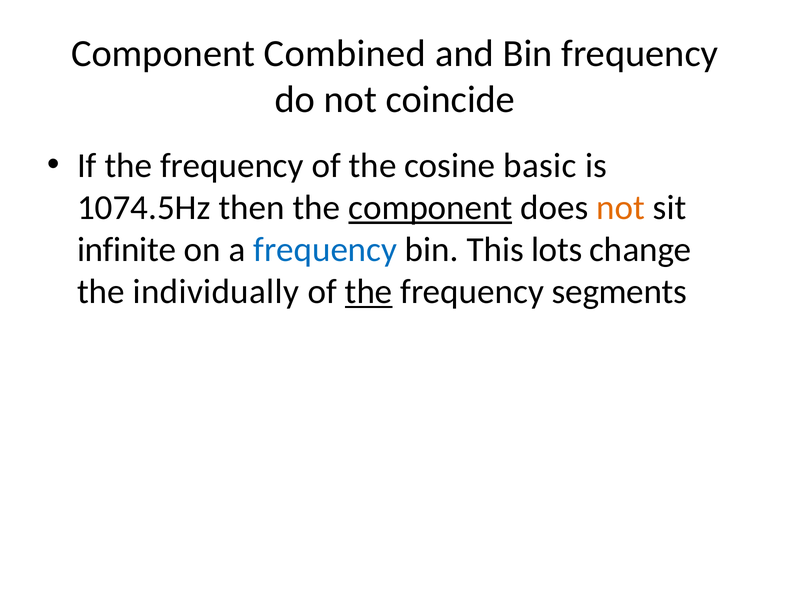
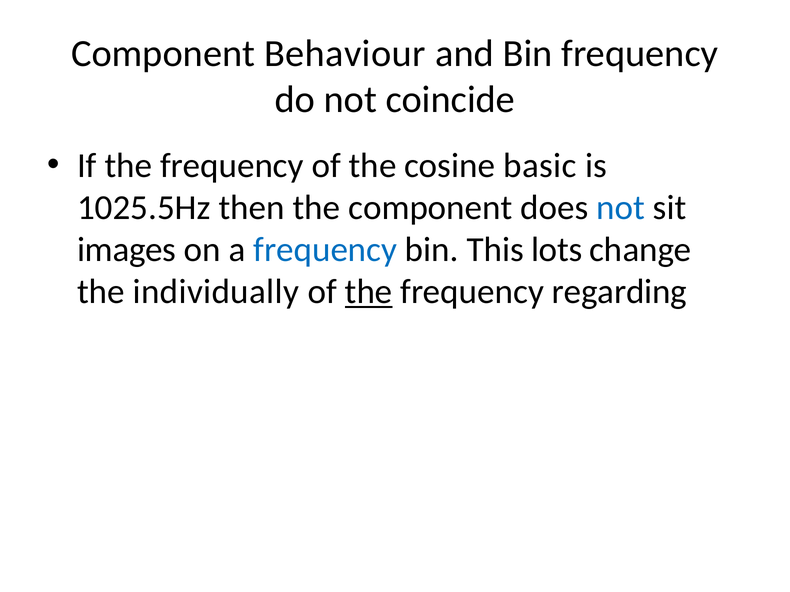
Combined: Combined -> Behaviour
1074.5Hz: 1074.5Hz -> 1025.5Hz
component at (430, 208) underline: present -> none
not at (621, 208) colour: orange -> blue
infinite: infinite -> images
segments: segments -> regarding
